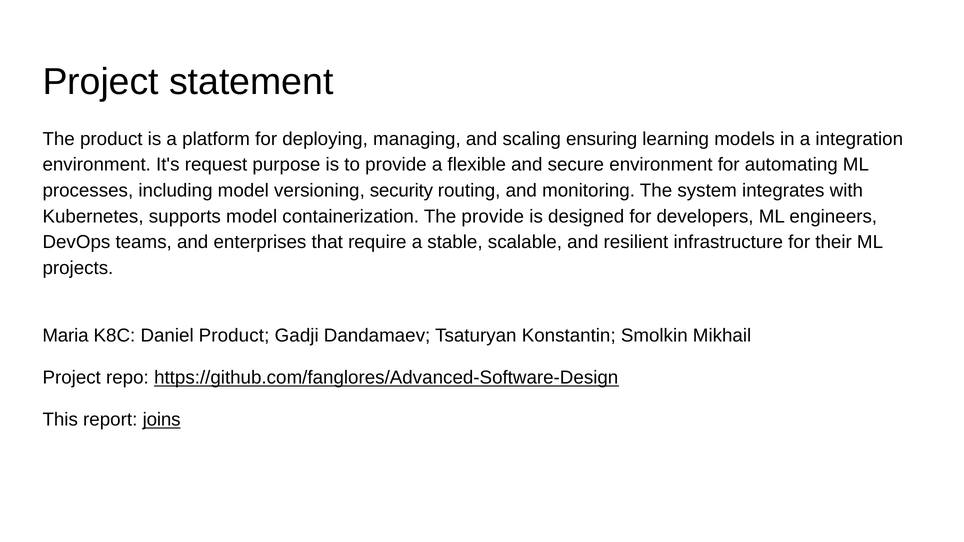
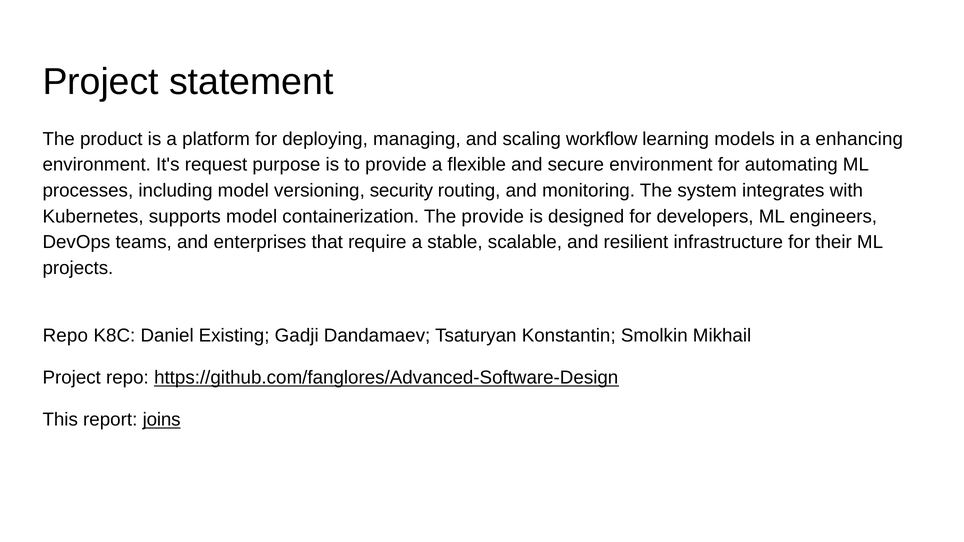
ensuring: ensuring -> workflow
integration: integration -> enhancing
Maria at (66, 336): Maria -> Repo
Daniel Product: Product -> Existing
